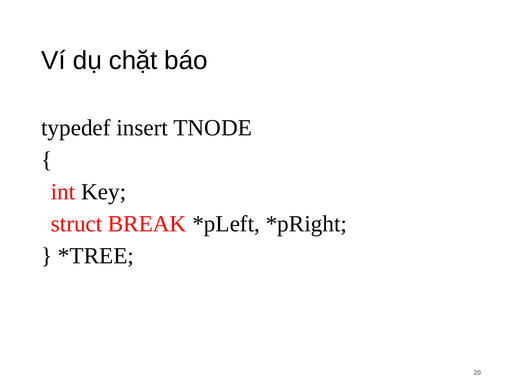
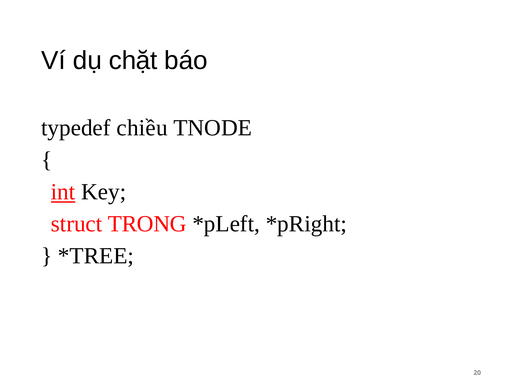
insert: insert -> chiều
int underline: none -> present
BREAK: BREAK -> TRONG
